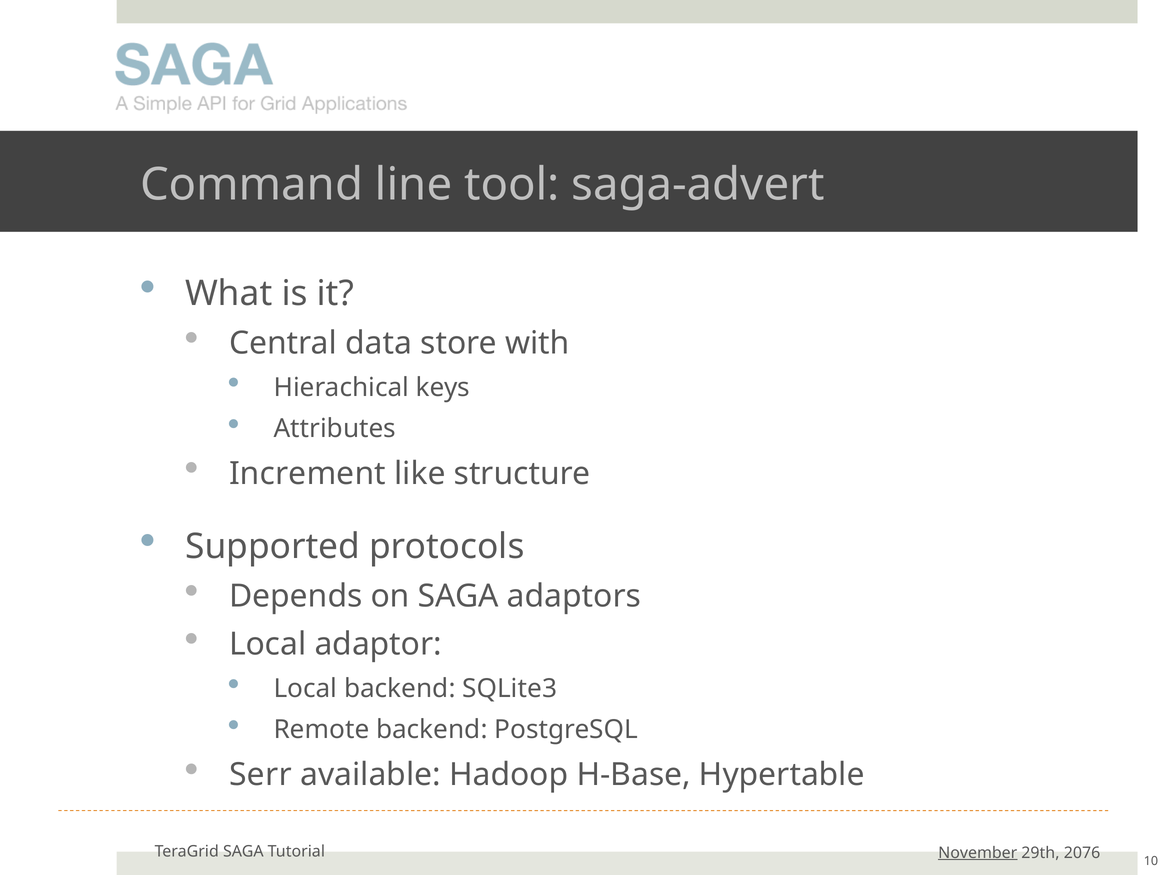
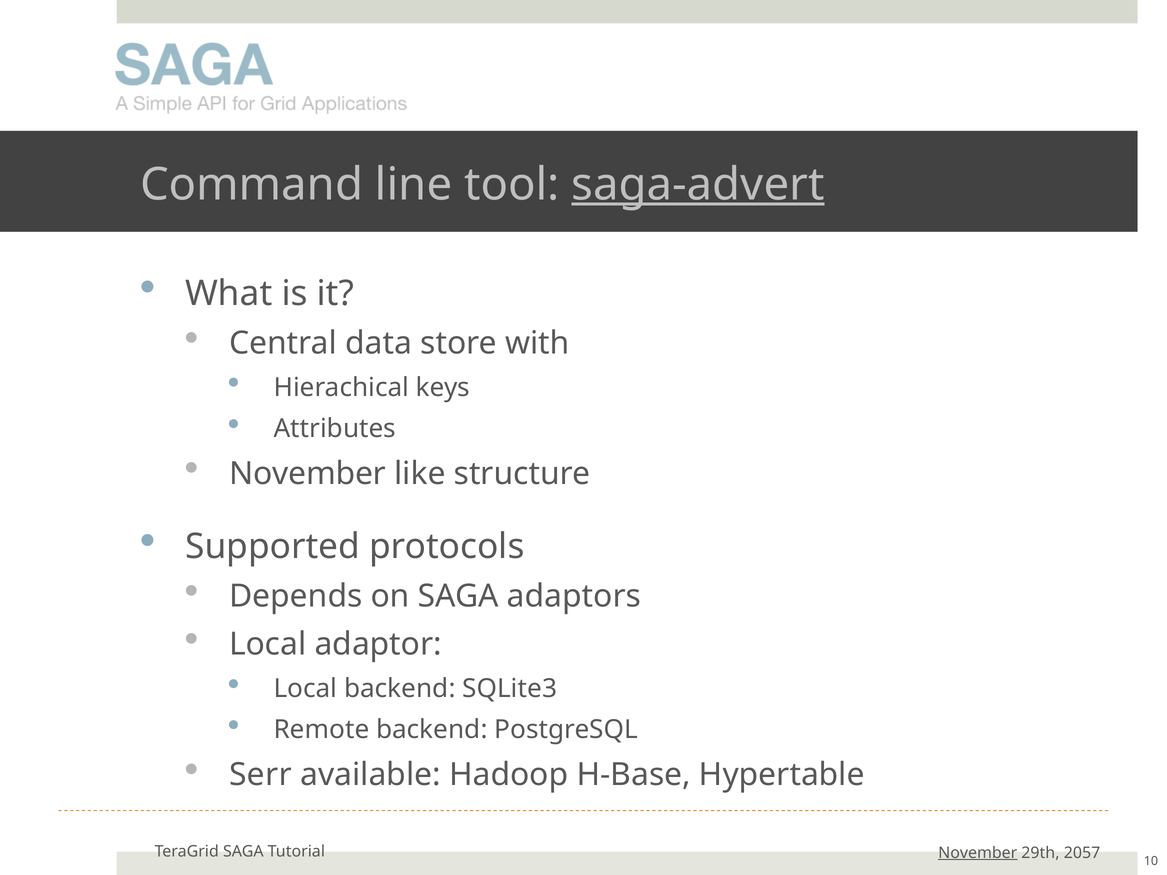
saga-advert underline: none -> present
Increment at (307, 474): Increment -> November
2076: 2076 -> 2057
